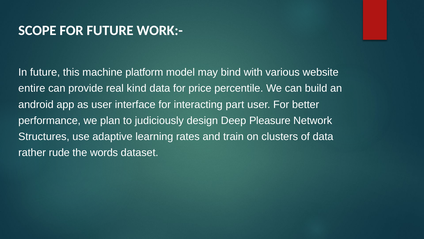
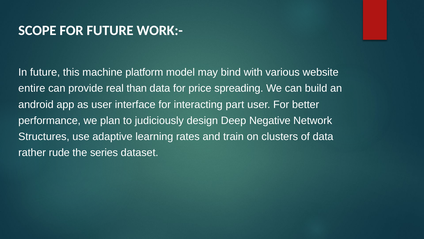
kind: kind -> than
percentile: percentile -> spreading
Pleasure: Pleasure -> Negative
words: words -> series
